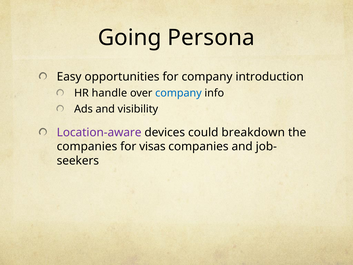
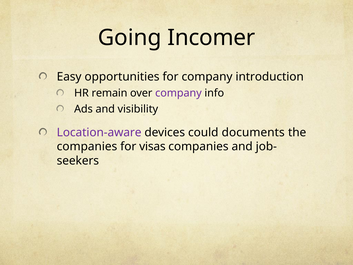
Persona: Persona -> Incomer
handle: handle -> remain
company at (178, 93) colour: blue -> purple
breakdown: breakdown -> documents
